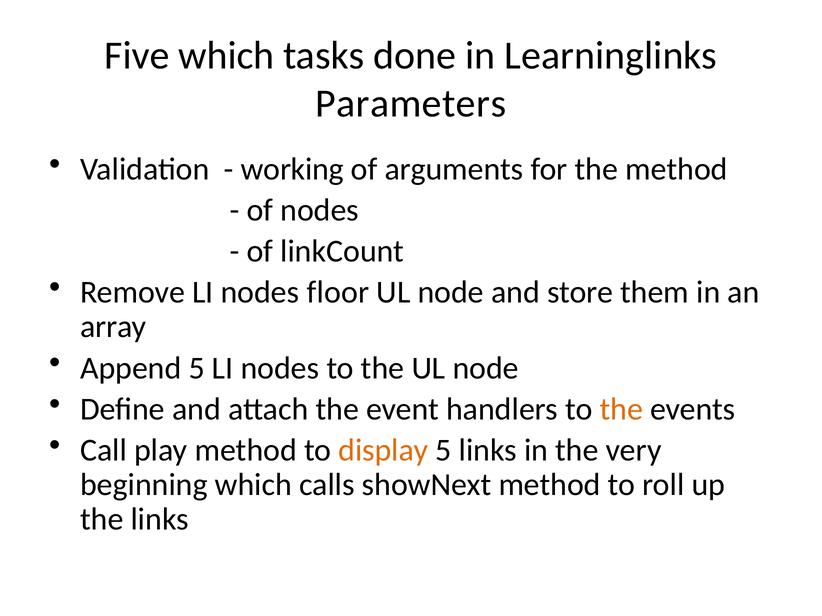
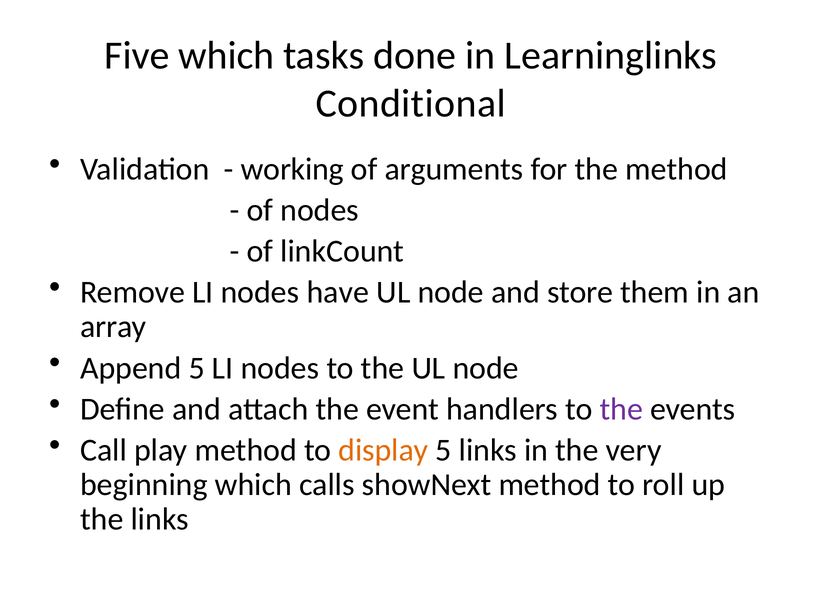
Parameters: Parameters -> Conditional
floor: floor -> have
the at (621, 409) colour: orange -> purple
